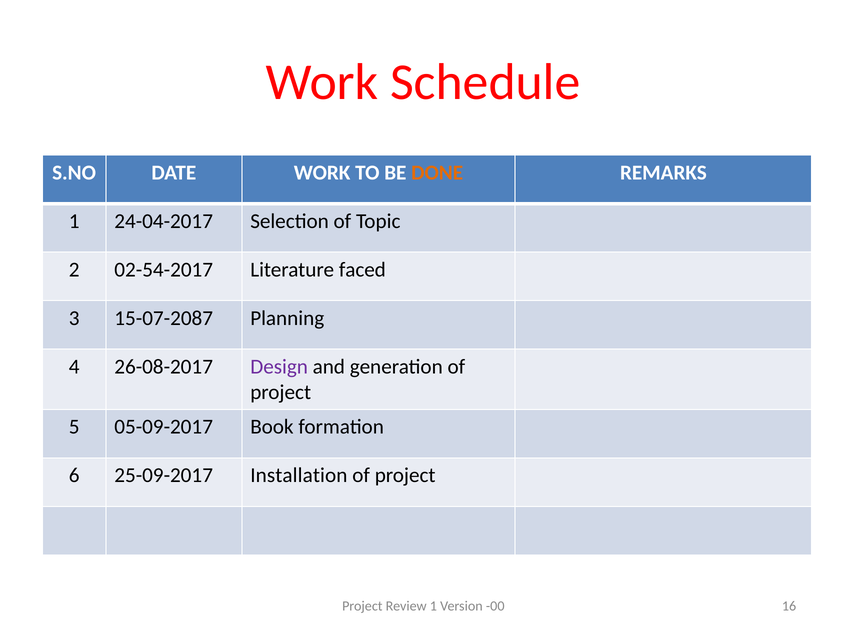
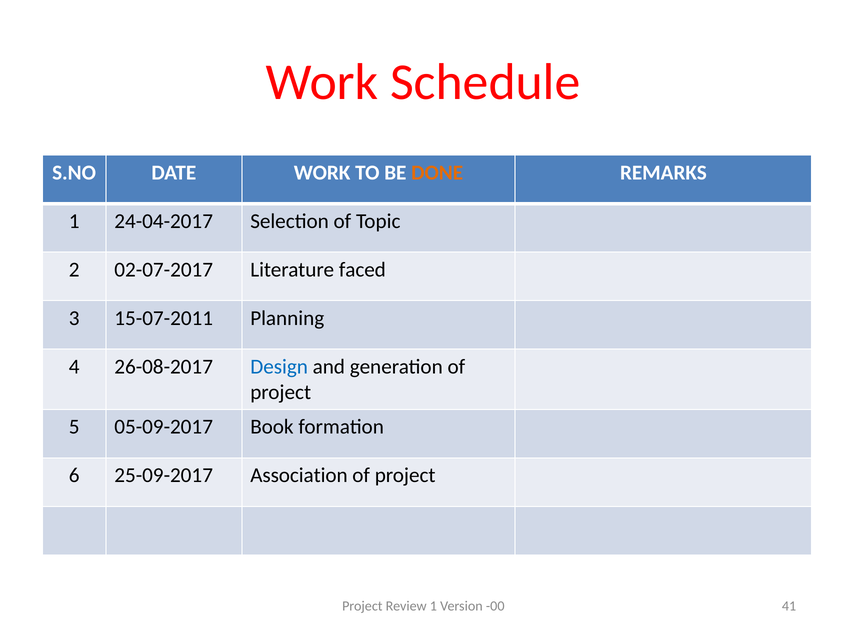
02-54-2017: 02-54-2017 -> 02-07-2017
15-07-2087: 15-07-2087 -> 15-07-2011
Design colour: purple -> blue
Installation: Installation -> Association
16: 16 -> 41
